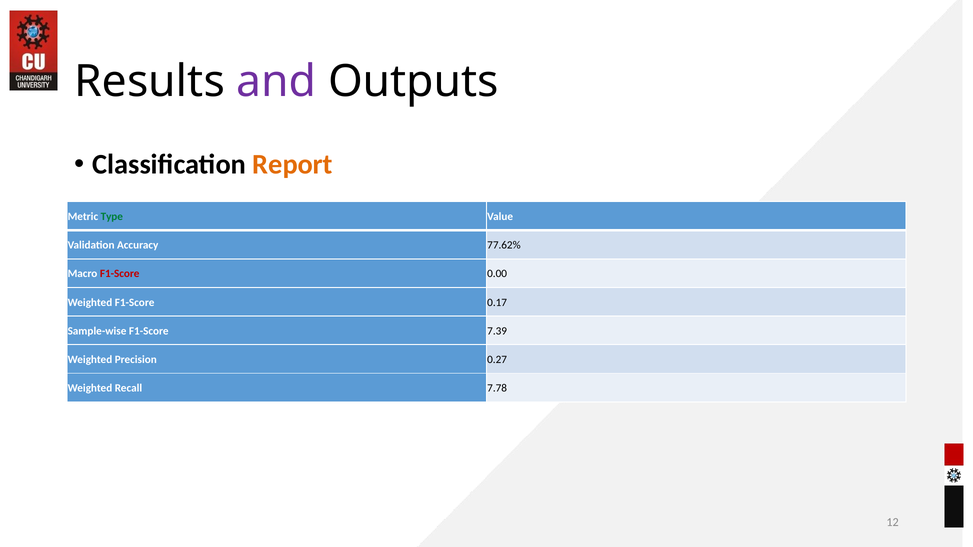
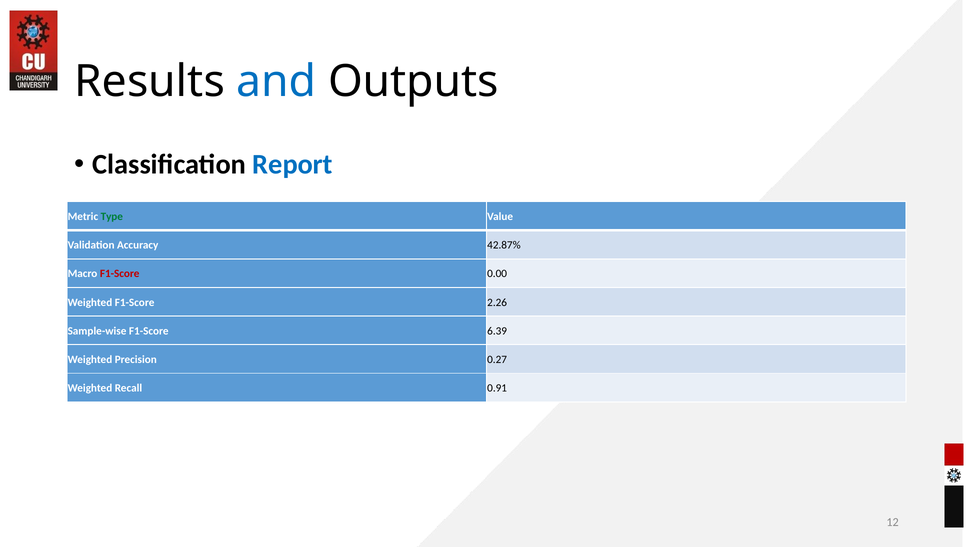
and colour: purple -> blue
Report colour: orange -> blue
77.62%: 77.62% -> 42.87%
0.17: 0.17 -> 2.26
7.39: 7.39 -> 6.39
7.78: 7.78 -> 0.91
